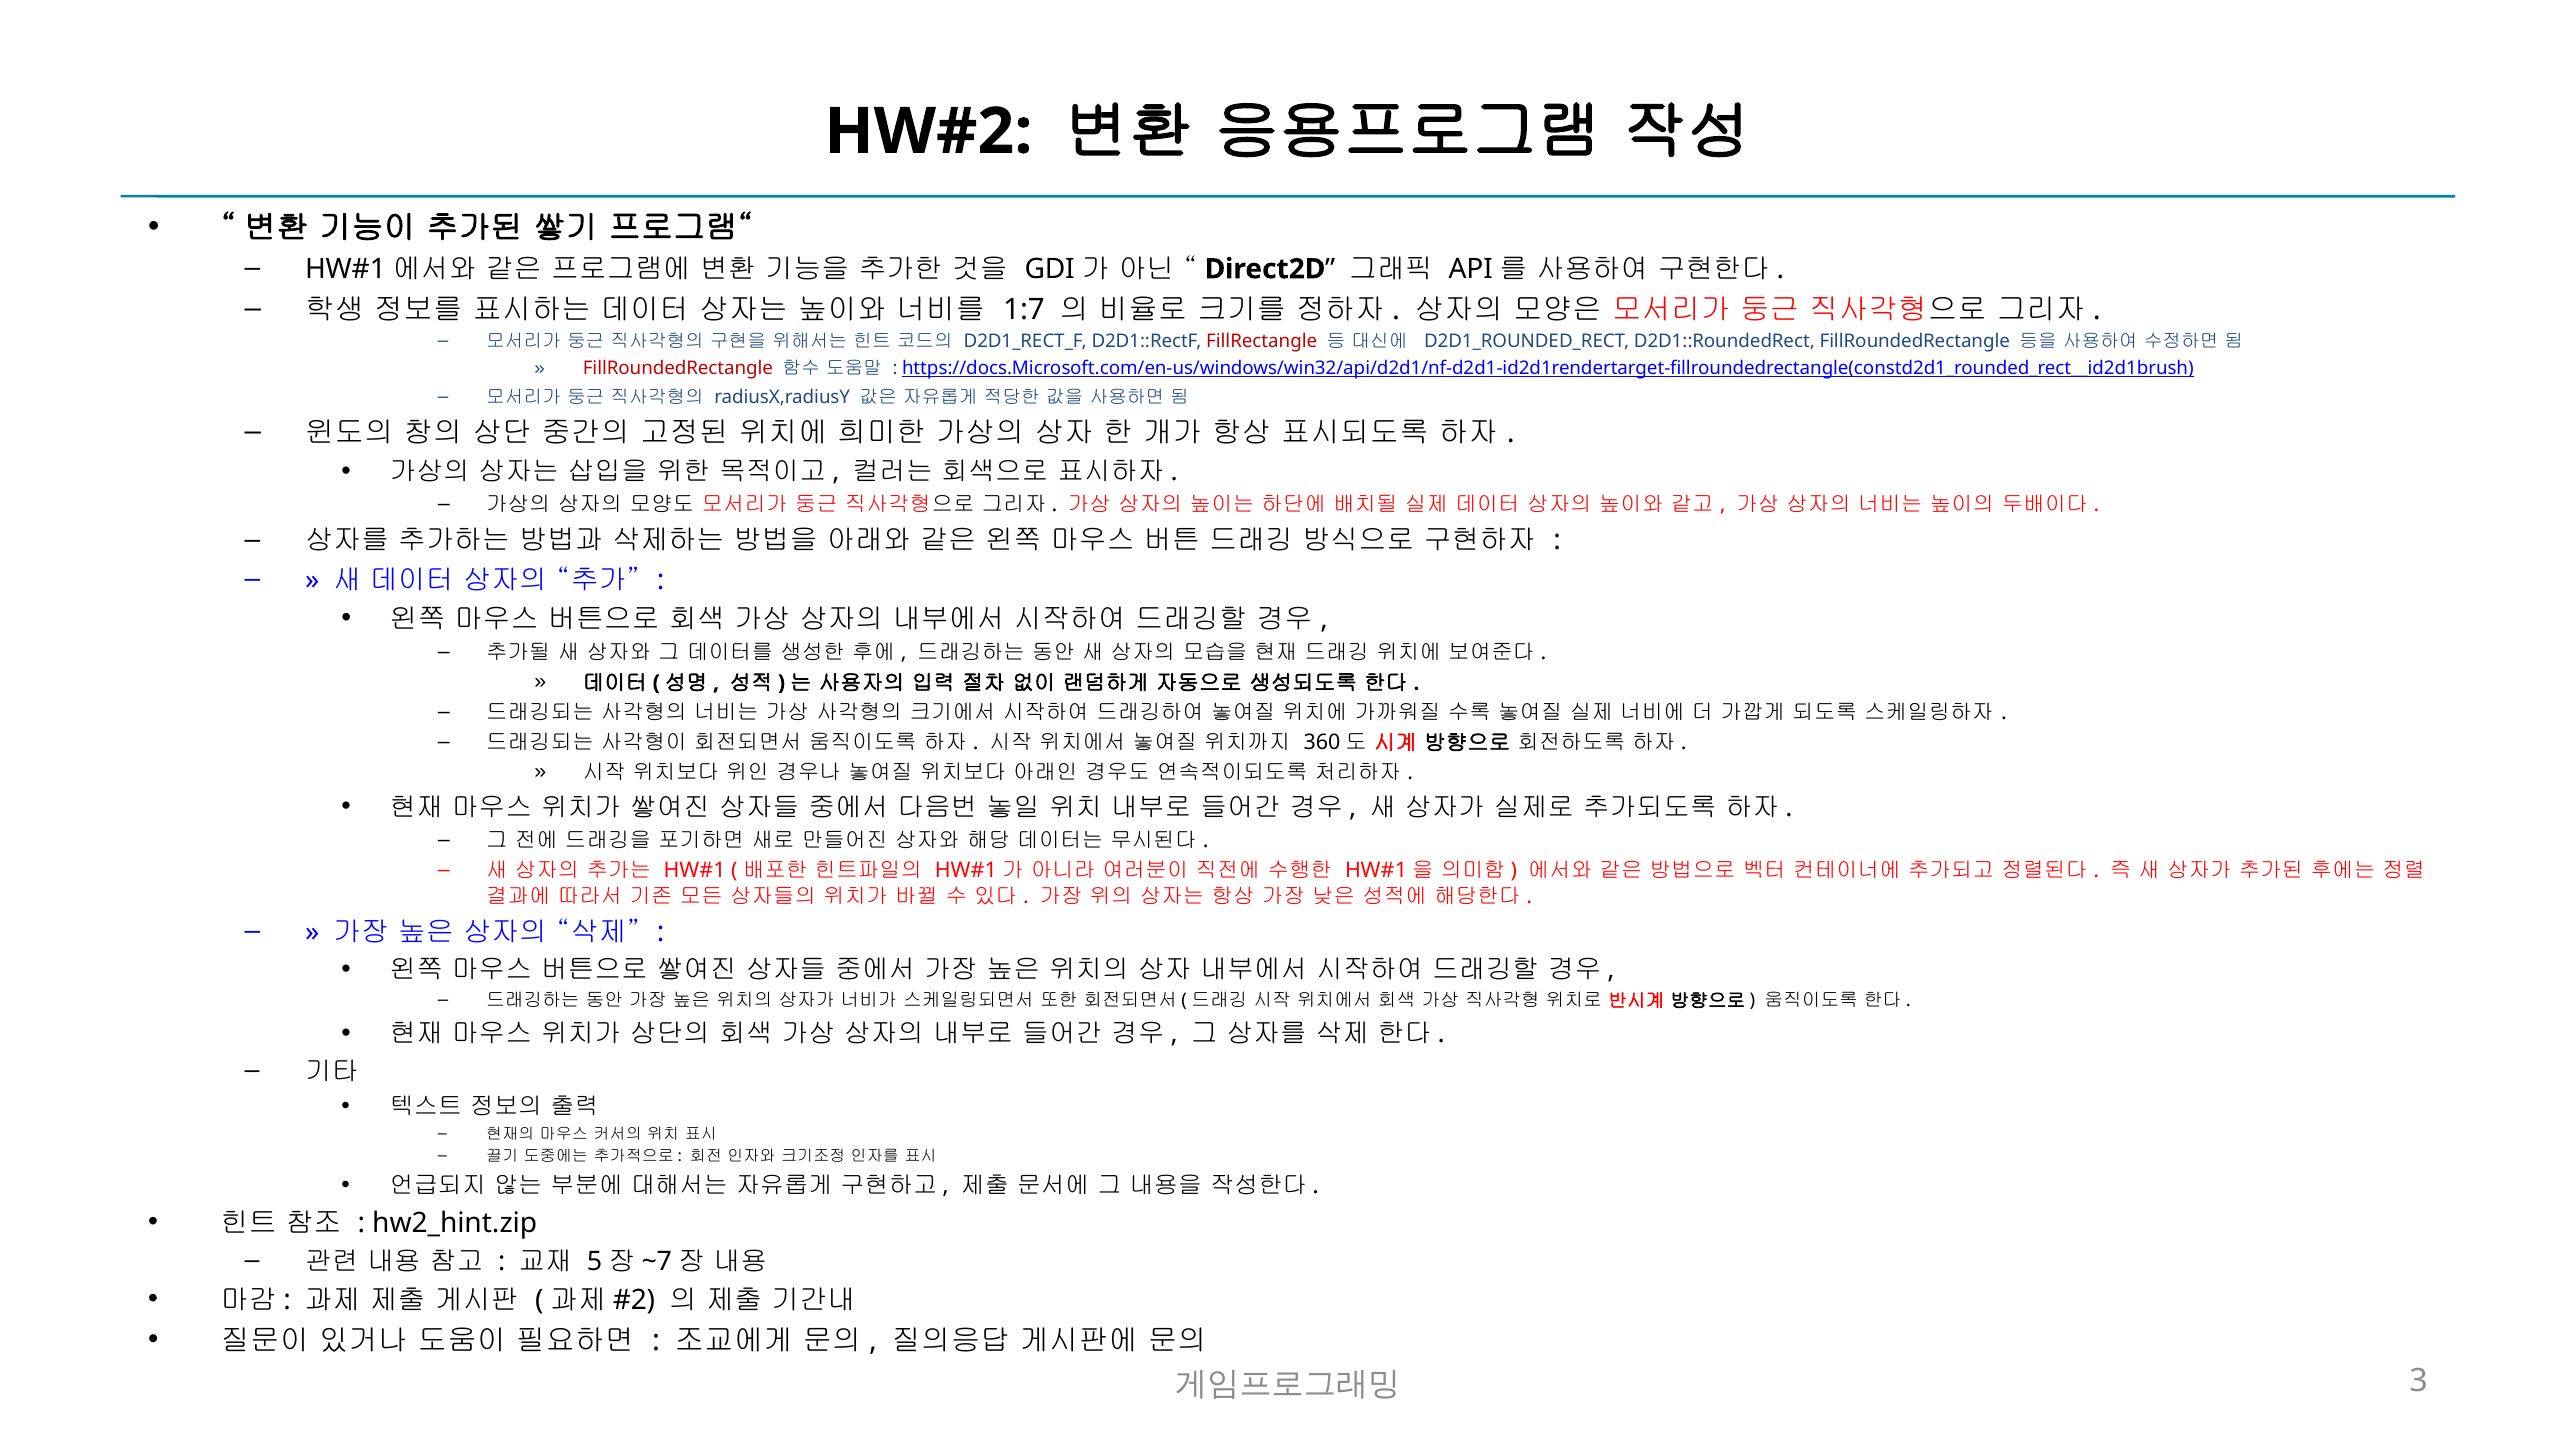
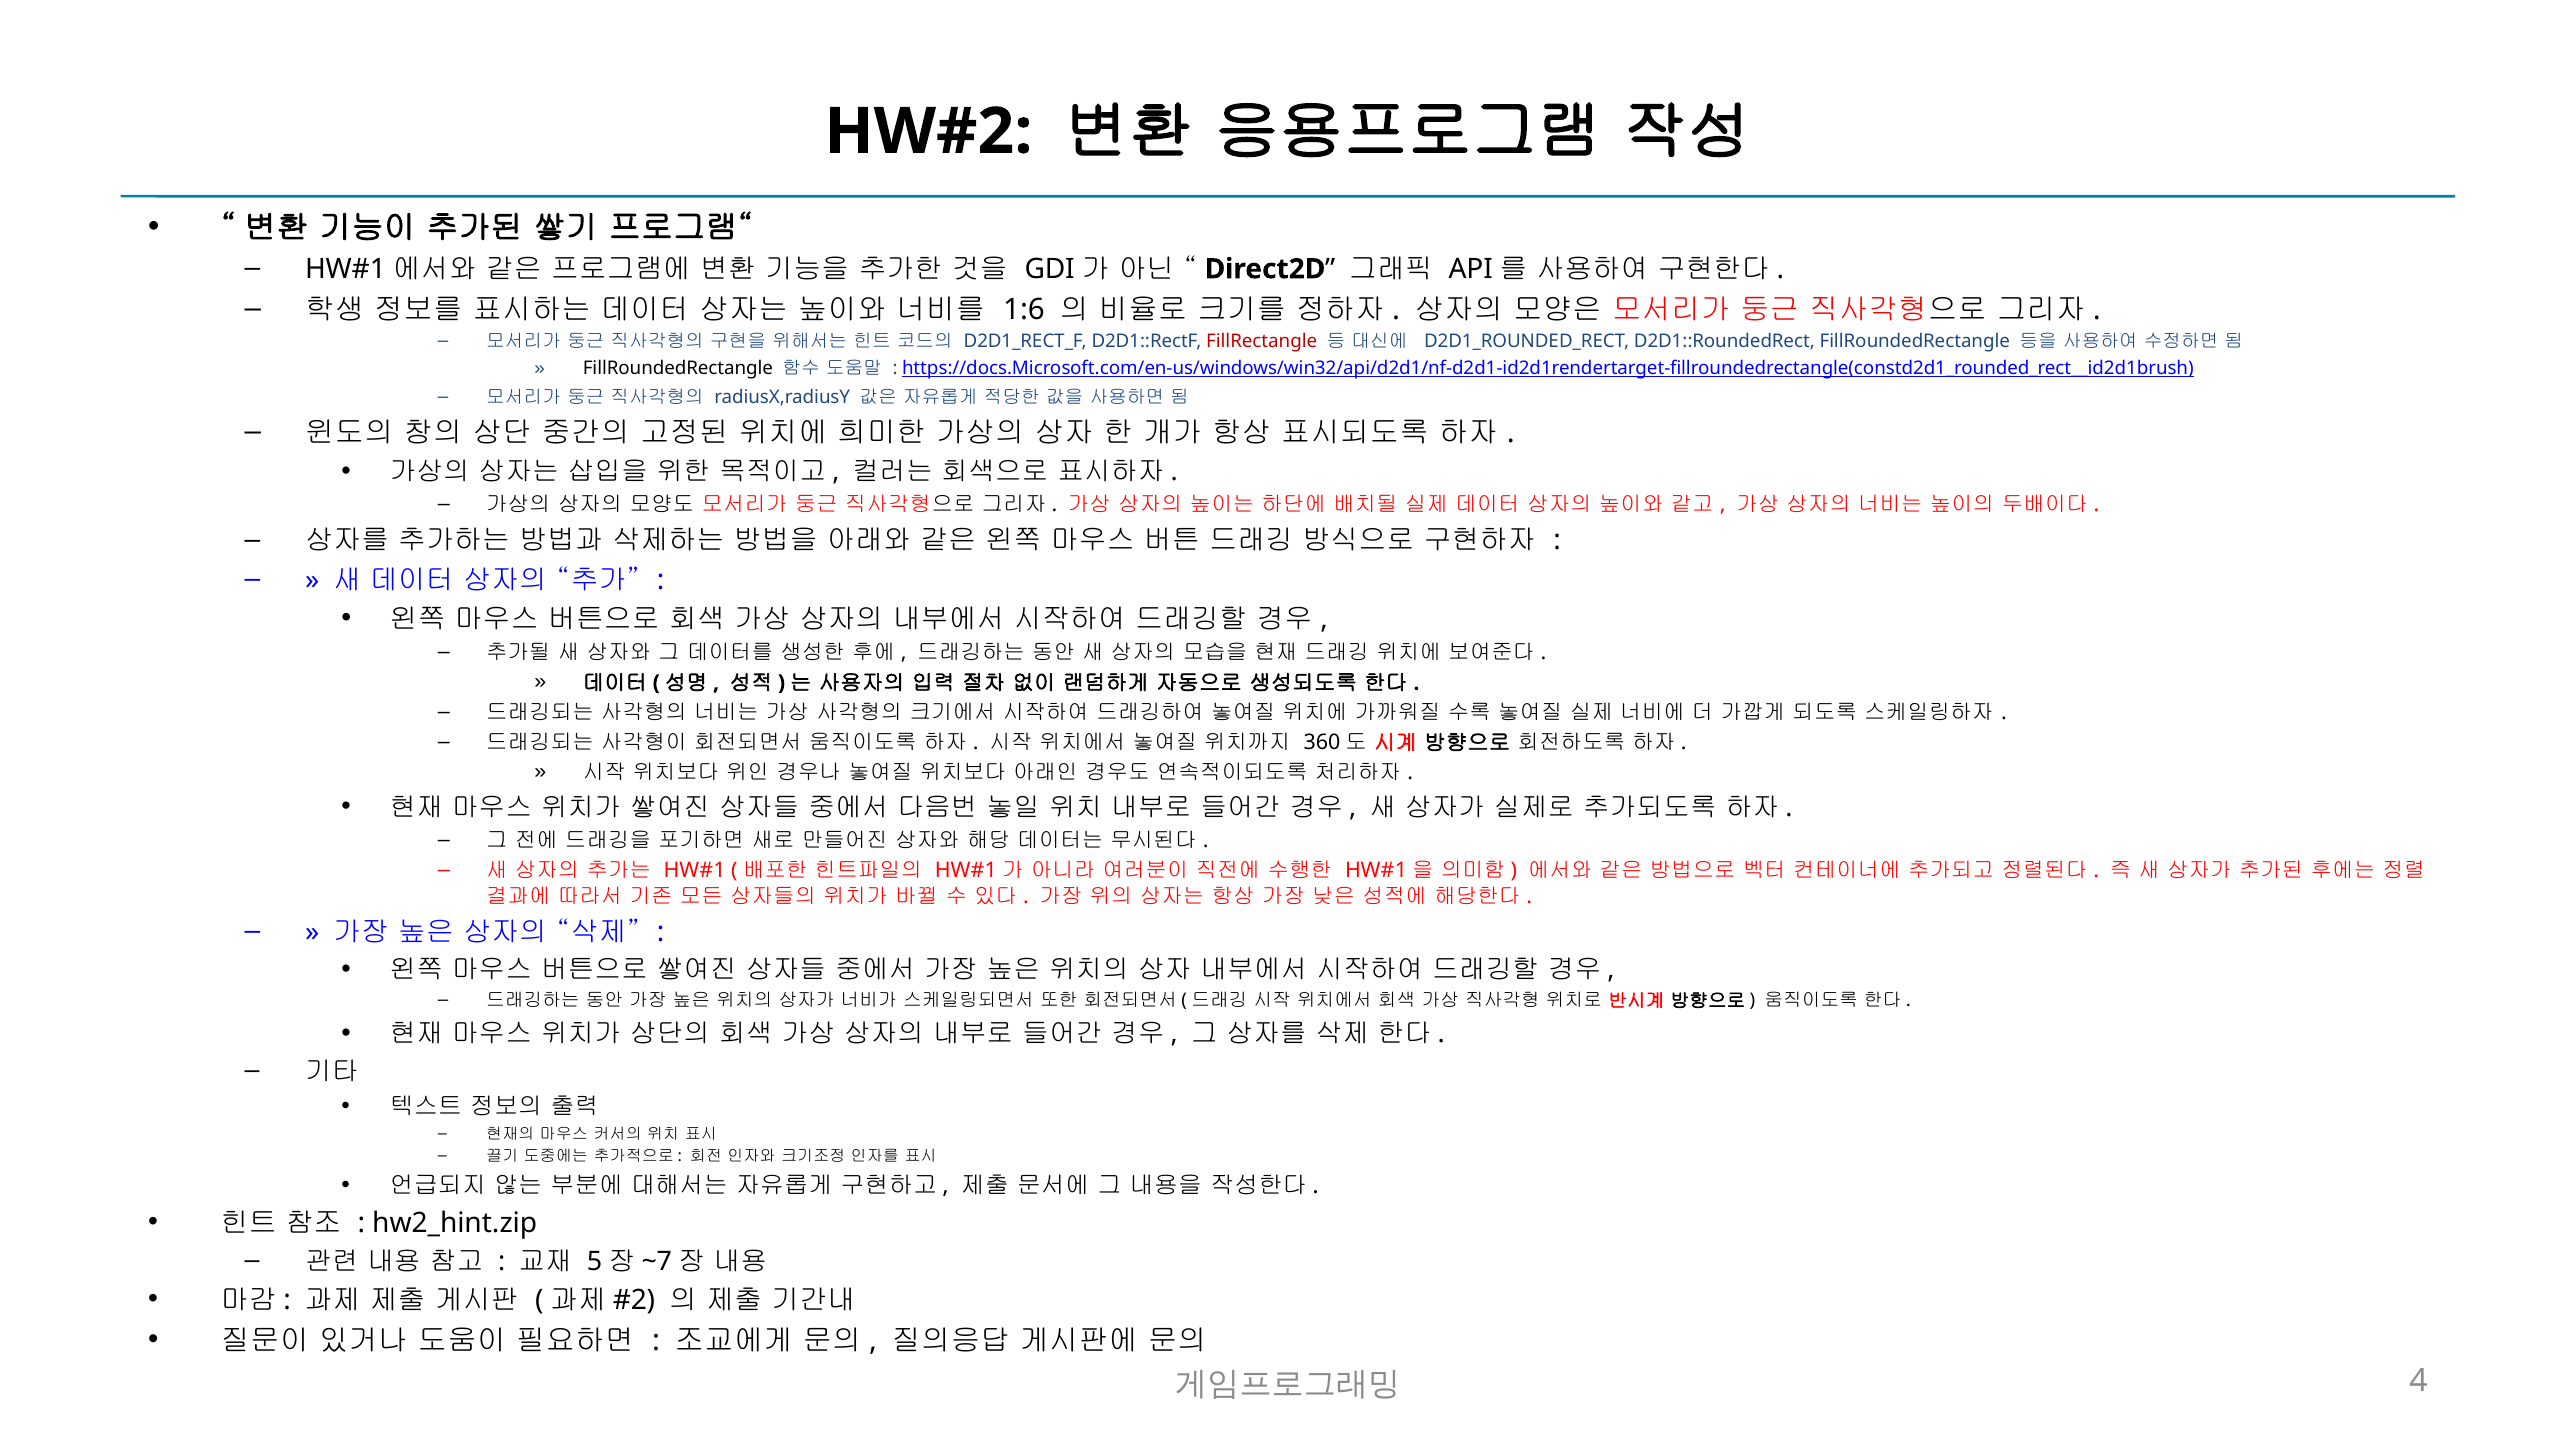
1:7: 1:7 -> 1:6
FillRoundedRectangle at (678, 368) colour: red -> black
3: 3 -> 4
